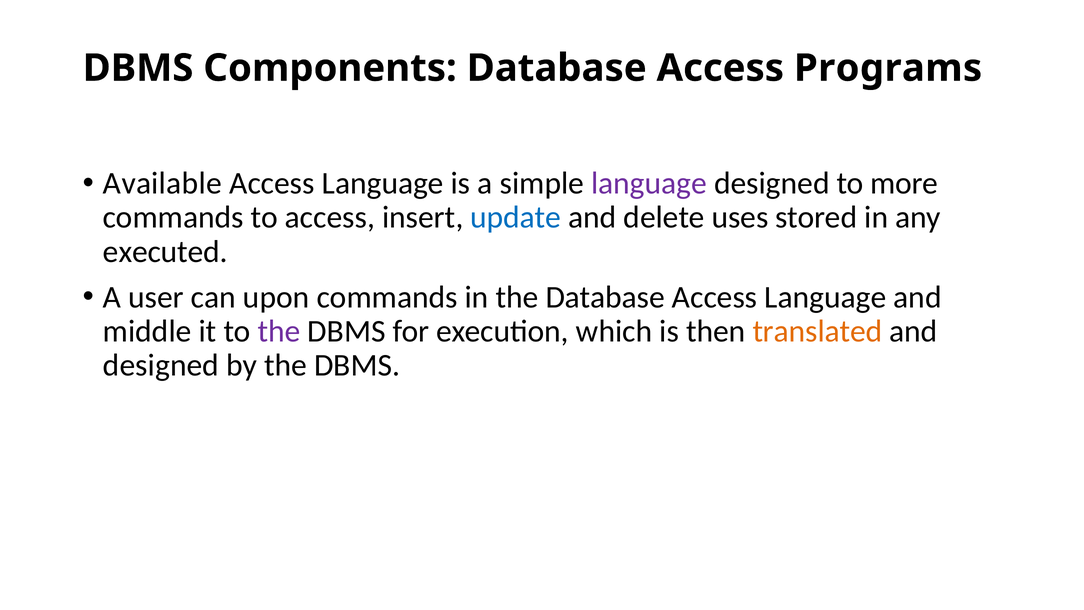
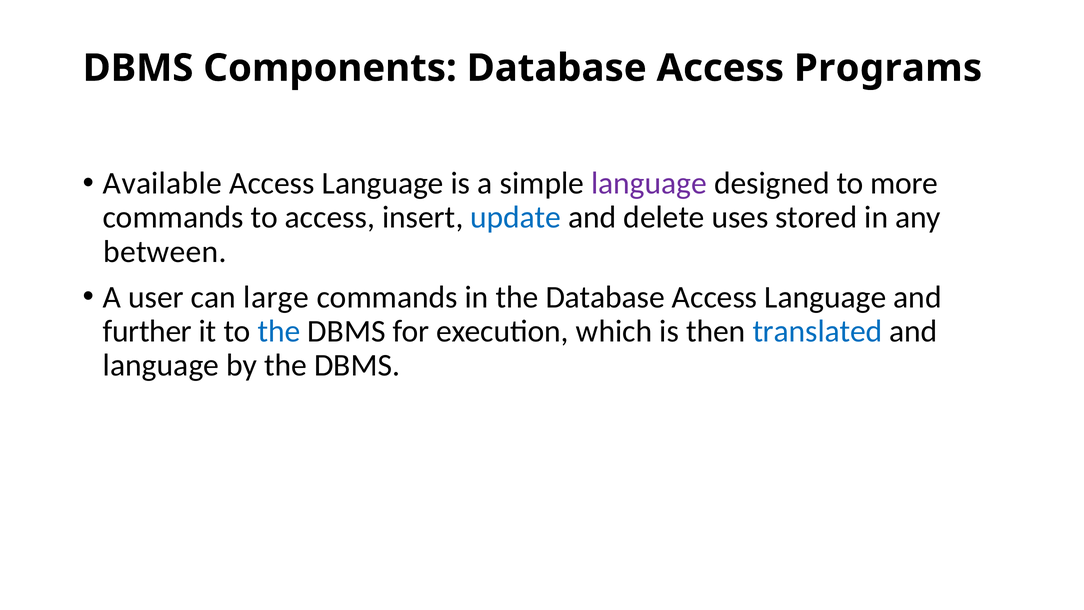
executed: executed -> between
upon: upon -> large
middle: middle -> further
the at (279, 331) colour: purple -> blue
translated colour: orange -> blue
designed at (161, 365): designed -> language
